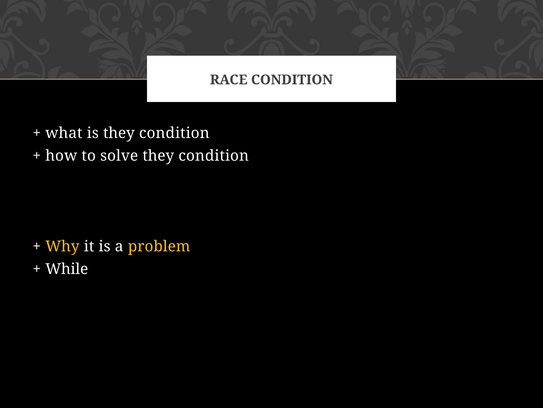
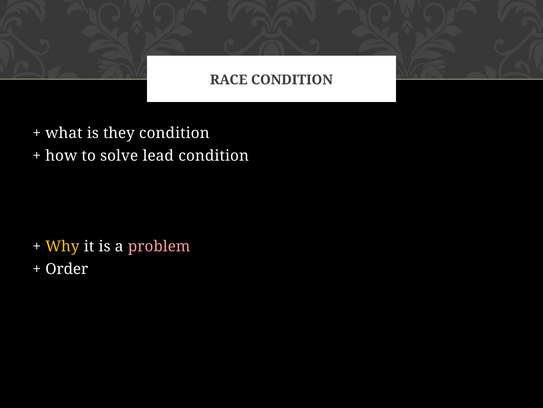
solve they: they -> lead
problem colour: yellow -> pink
While: While -> Order
